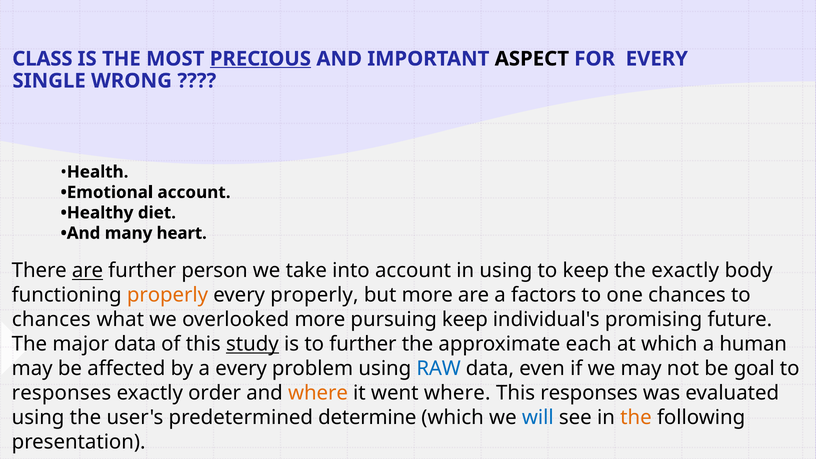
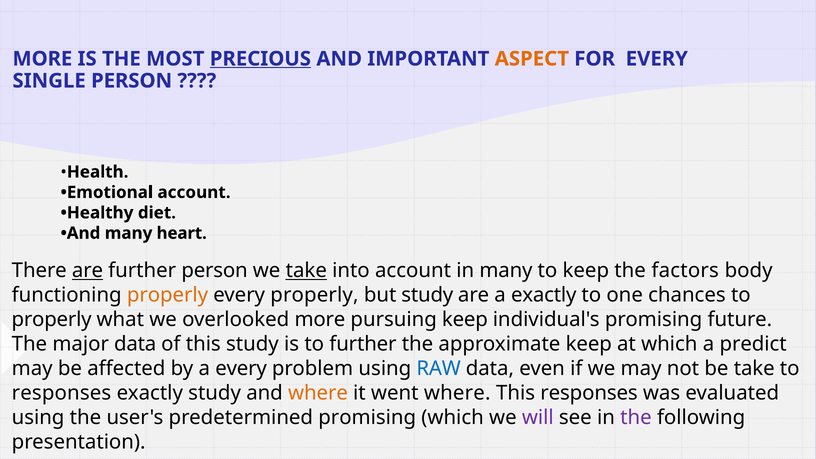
CLASS at (42, 59): CLASS -> MORE
ASPECT colour: black -> orange
SINGLE WRONG: WRONG -> PERSON
take at (306, 271) underline: none -> present
in using: using -> many
the exactly: exactly -> factors
but more: more -> study
a factors: factors -> exactly
chances at (51, 320): chances -> properly
study at (252, 344) underline: present -> none
approximate each: each -> keep
human: human -> predict
be goal: goal -> take
exactly order: order -> study
predetermined determine: determine -> promising
will colour: blue -> purple
the at (636, 418) colour: orange -> purple
